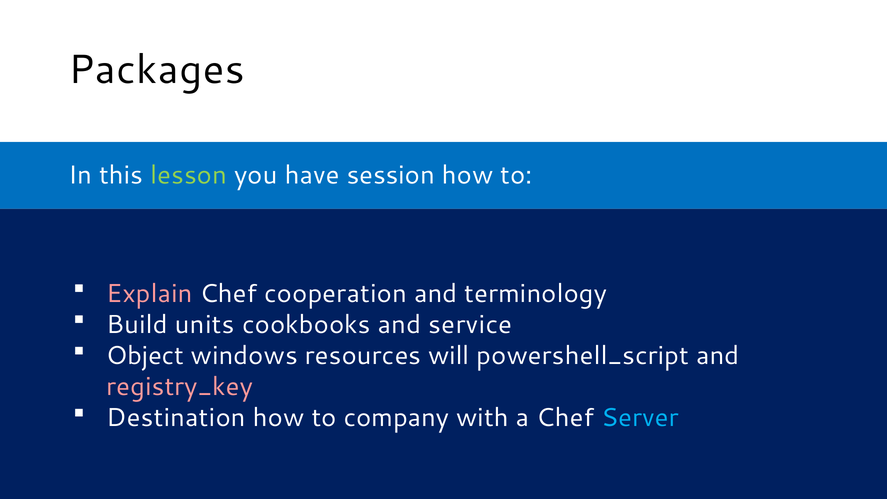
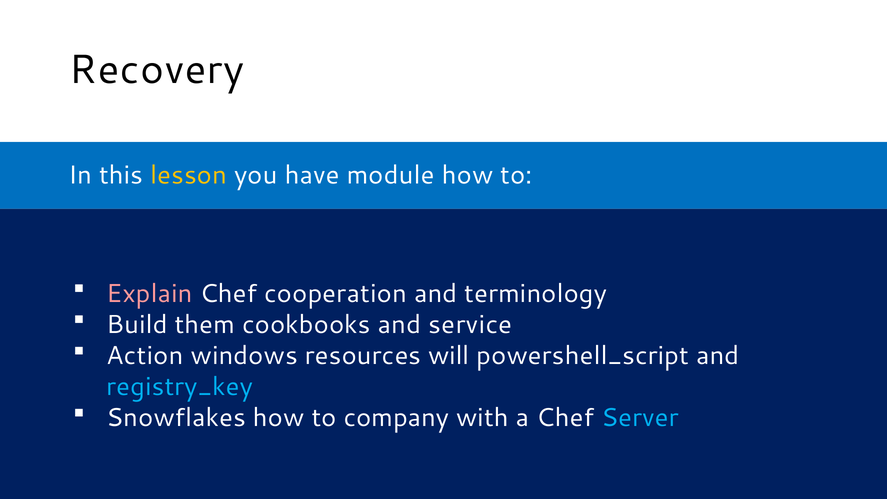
Packages: Packages -> Recovery
lesson colour: light green -> yellow
session: session -> module
units: units -> them
Object: Object -> Action
registry_key colour: pink -> light blue
Destination: Destination -> Snowflakes
